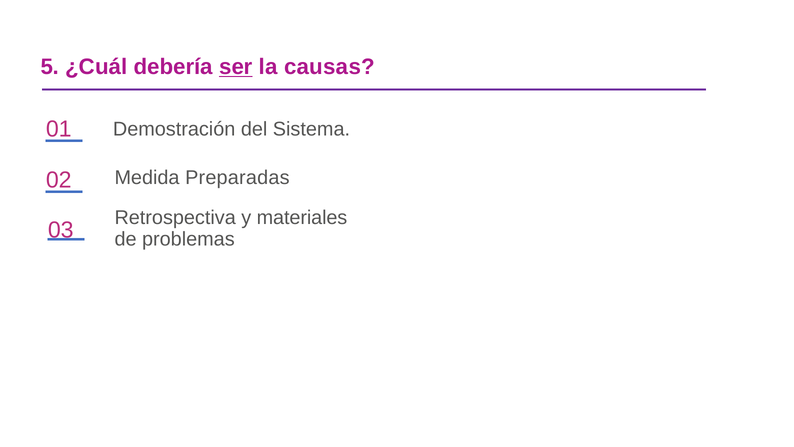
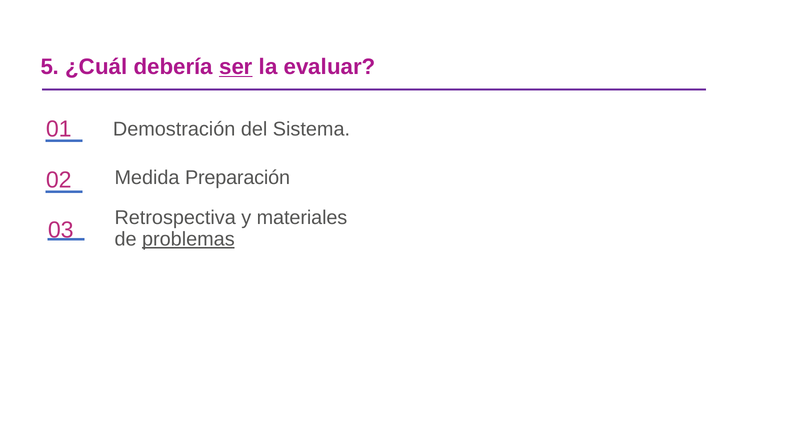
causas: causas -> evaluar
Preparadas: Preparadas -> Preparación
problemas underline: none -> present
